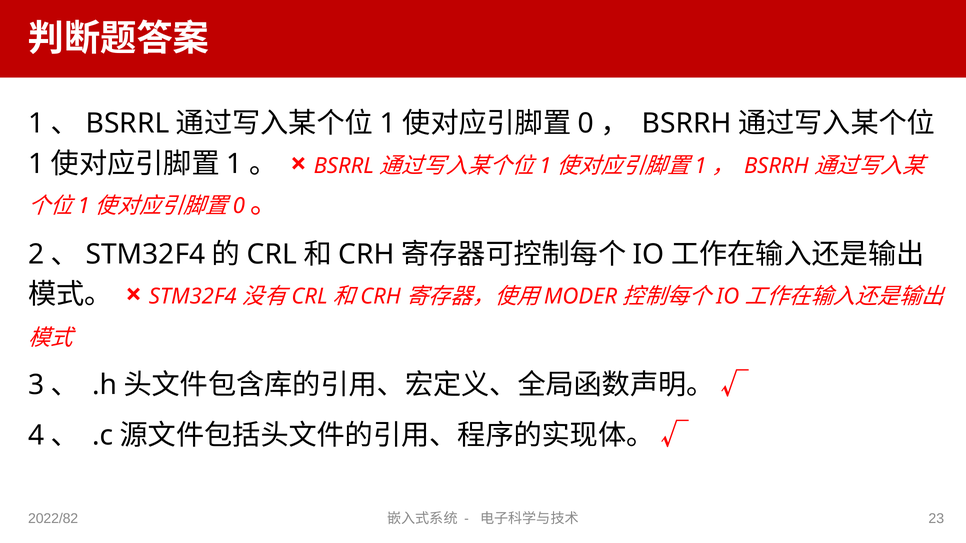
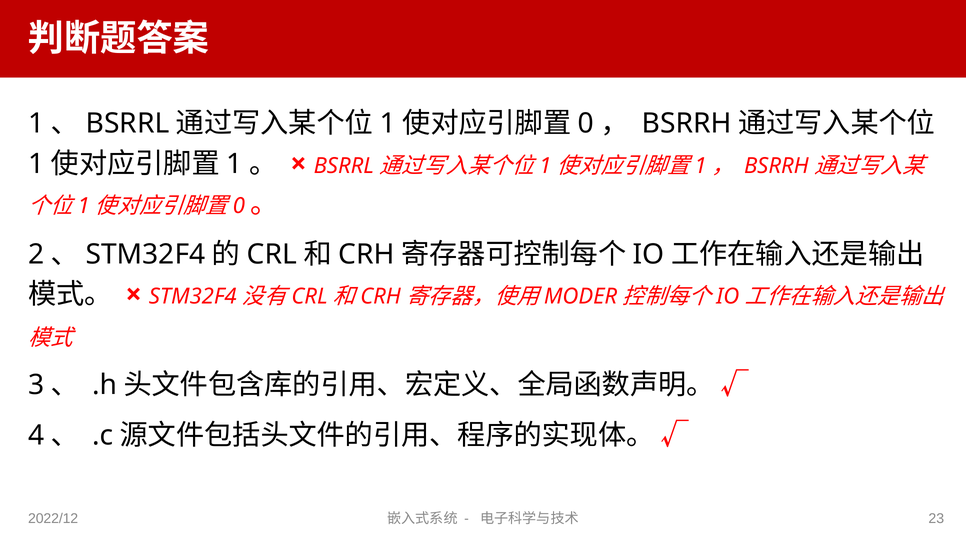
2022/82: 2022/82 -> 2022/12
